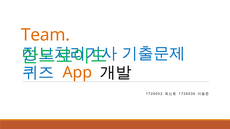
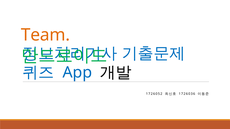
App colour: orange -> blue
